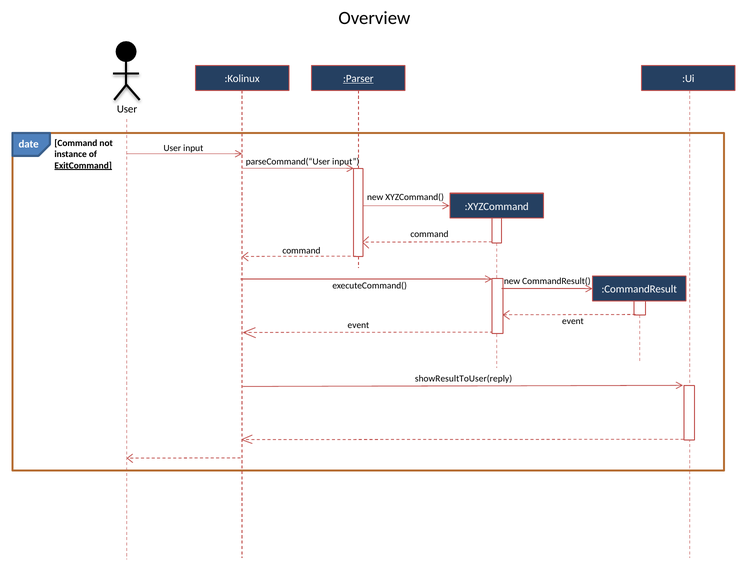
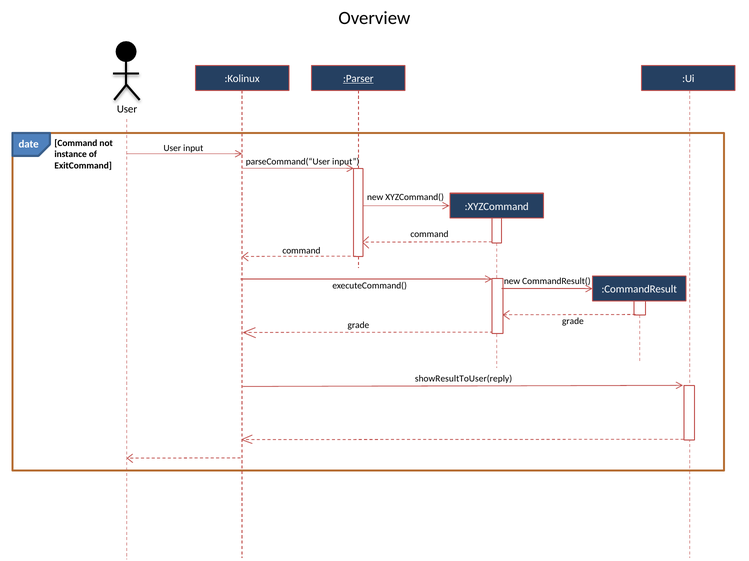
ExitCommand underline: present -> none
event at (573, 322): event -> grade
event at (358, 326): event -> grade
